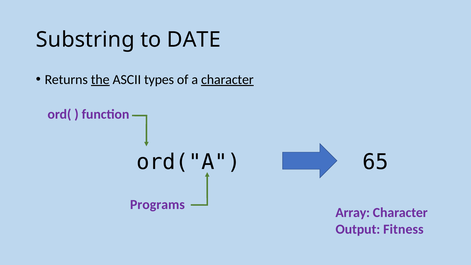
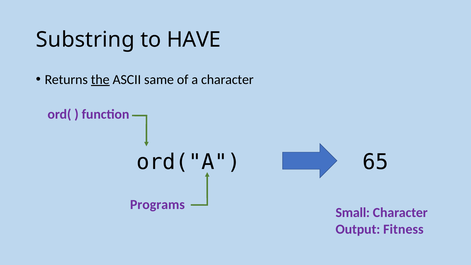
DATE: DATE -> HAVE
types: types -> same
character at (227, 80) underline: present -> none
Array: Array -> Small
